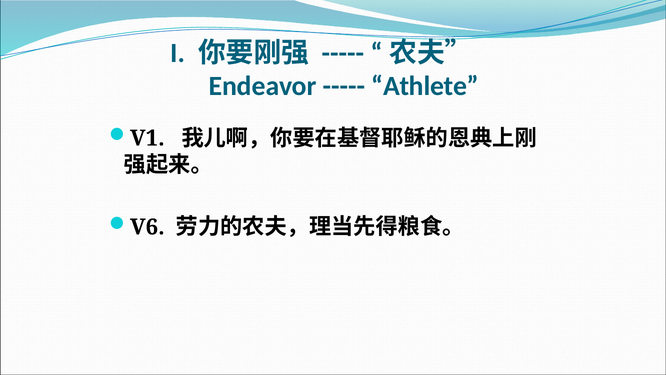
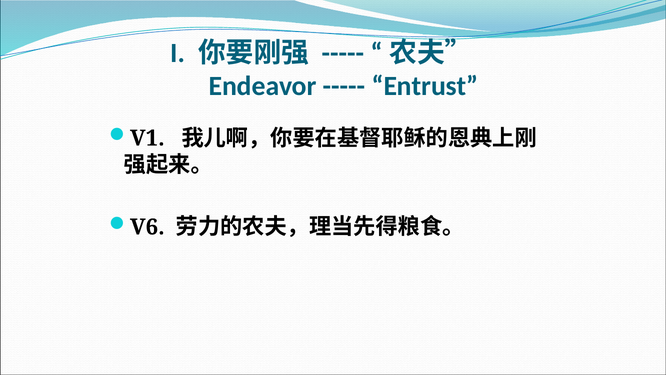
Athlete: Athlete -> Entrust
